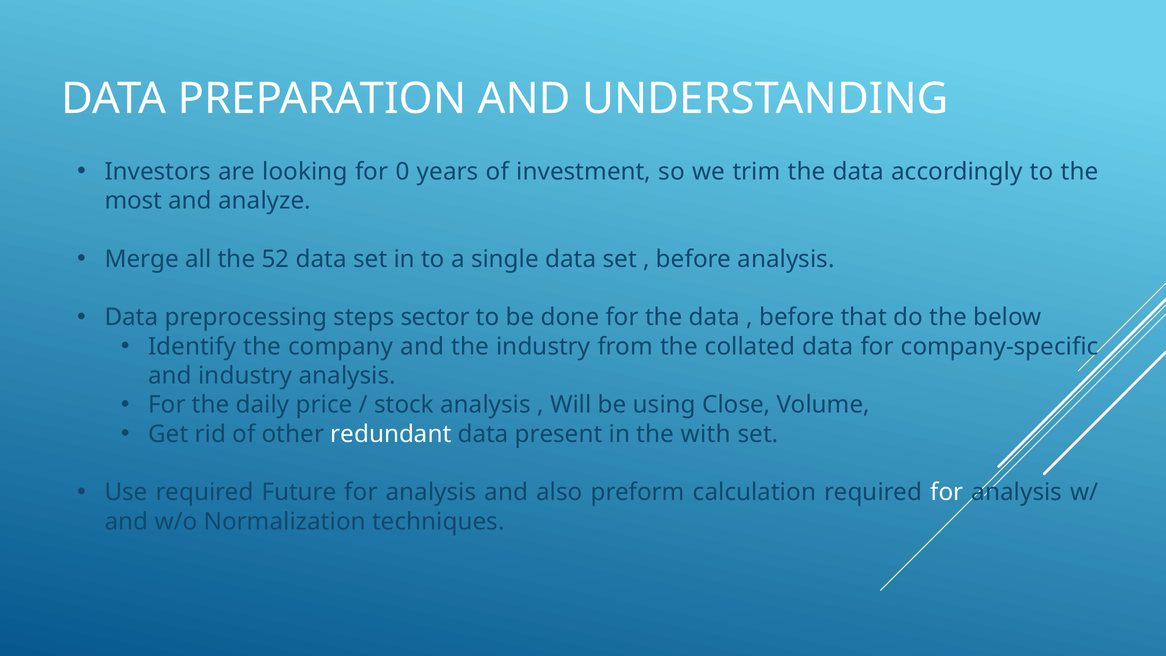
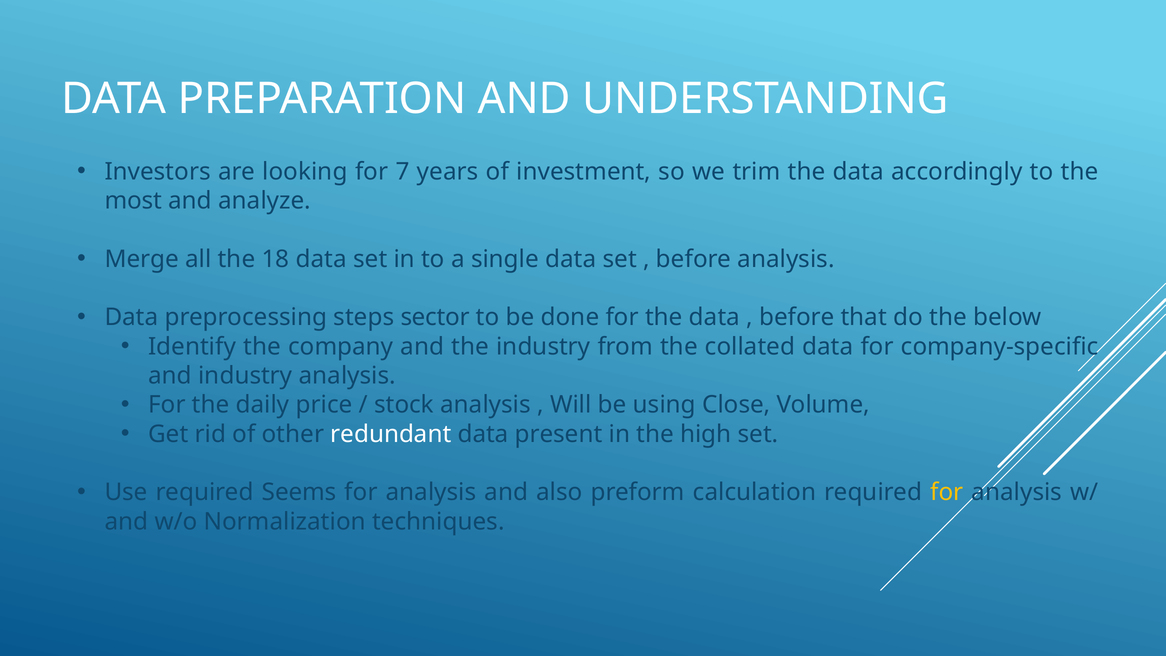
0: 0 -> 7
52: 52 -> 18
with: with -> high
Future: Future -> Seems
for at (947, 492) colour: white -> yellow
